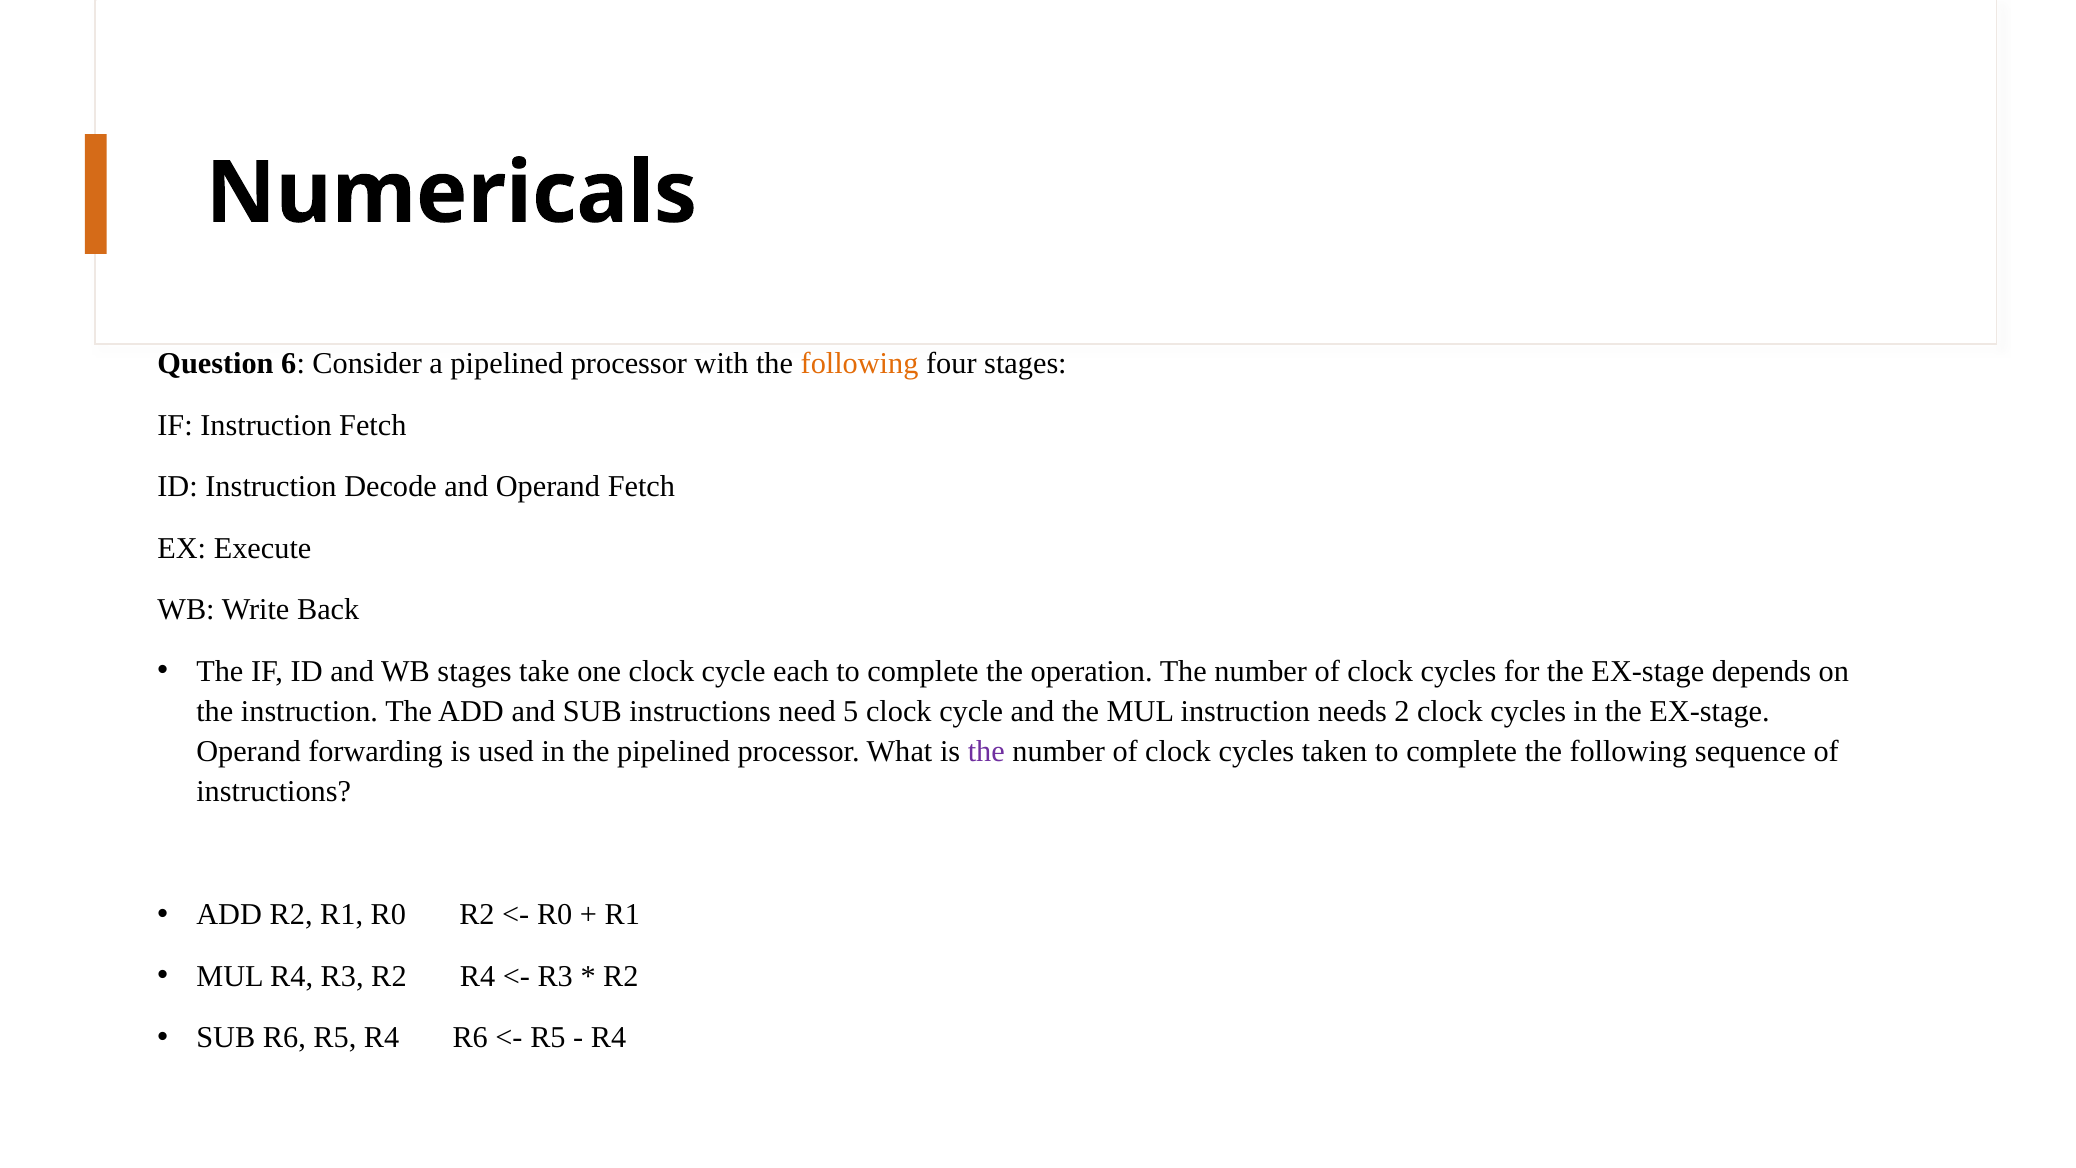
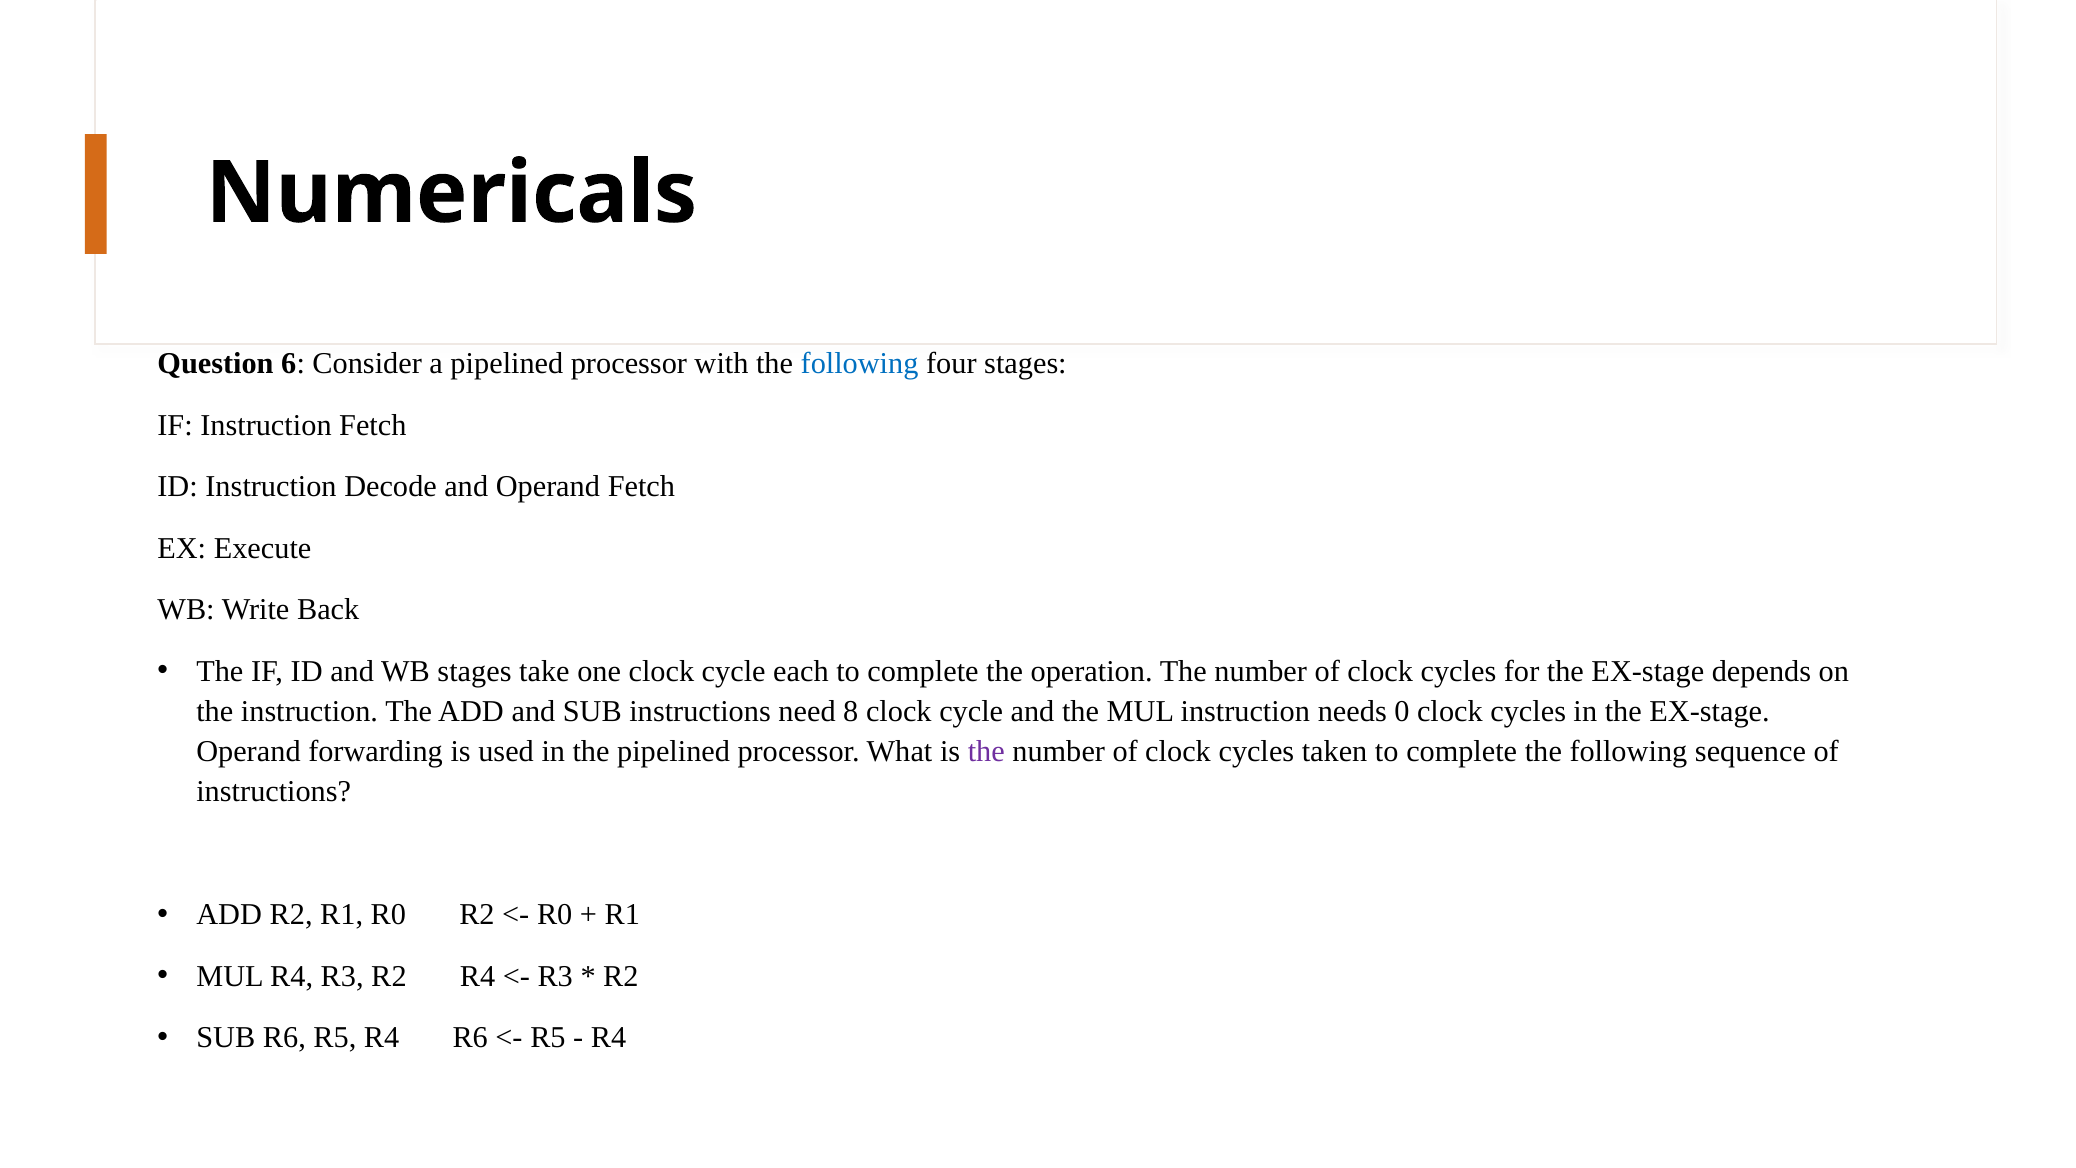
following at (860, 363) colour: orange -> blue
5: 5 -> 8
2: 2 -> 0
